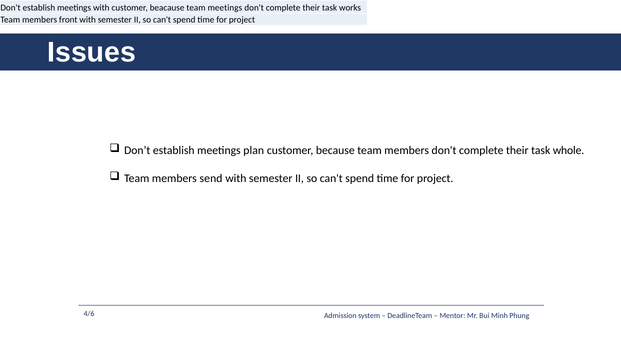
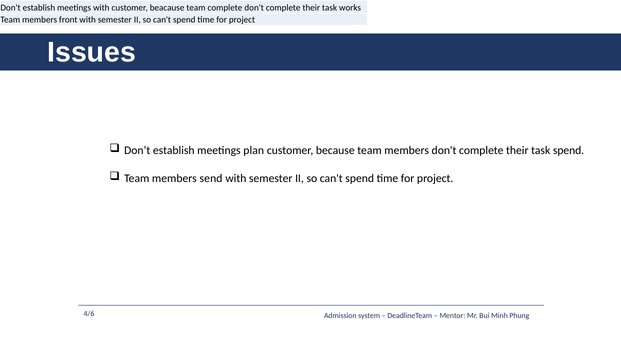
team meetings: meetings -> complete
task whole: whole -> spend
